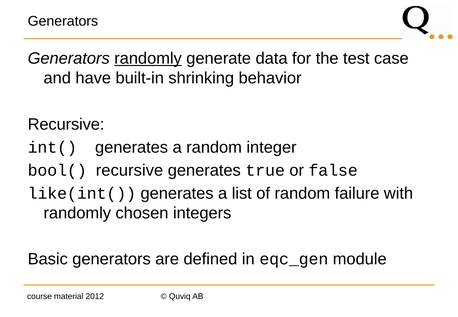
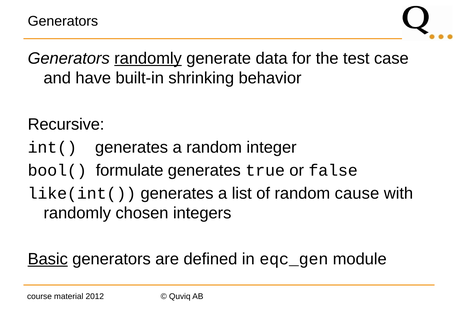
bool( recursive: recursive -> formulate
failure: failure -> cause
Basic underline: none -> present
